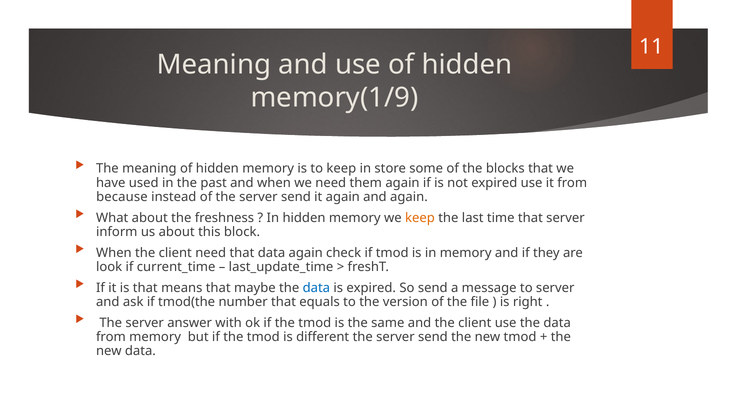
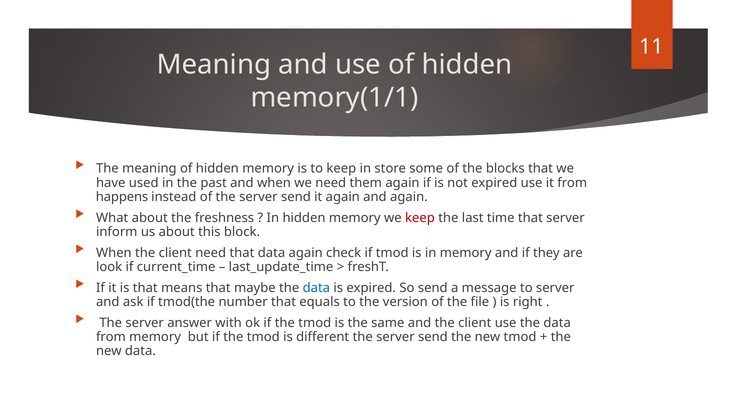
memory(1/9: memory(1/9 -> memory(1/1
because: because -> happens
keep at (420, 218) colour: orange -> red
